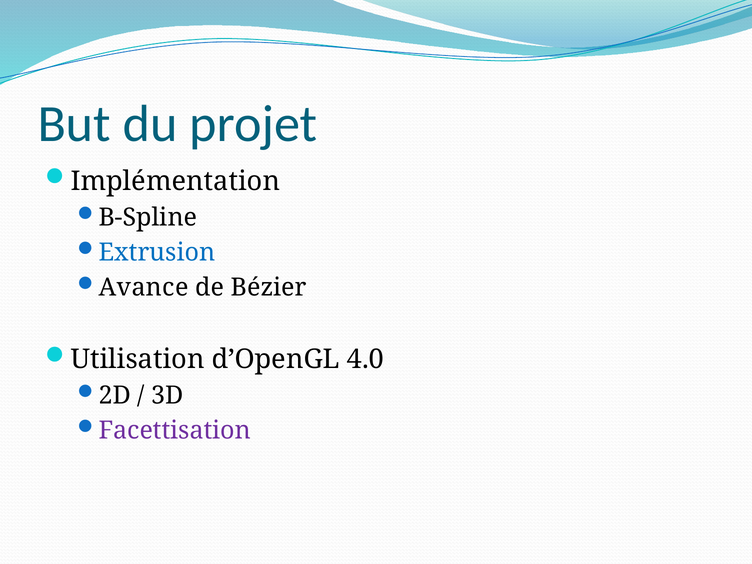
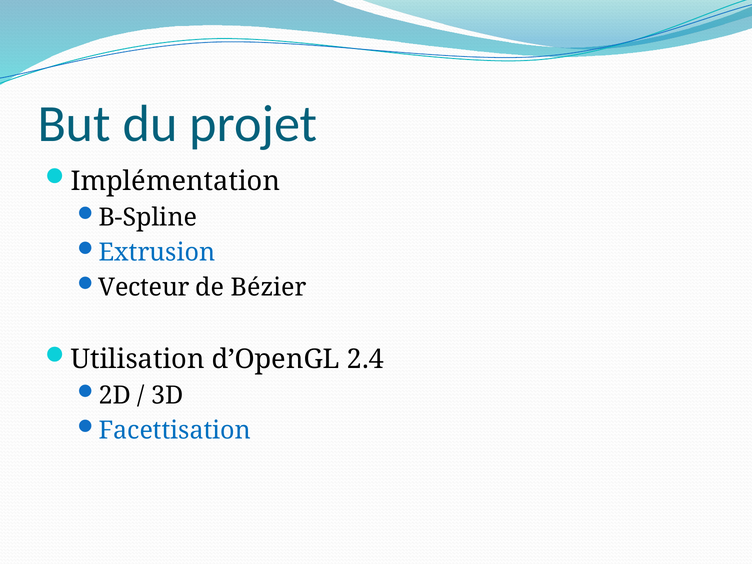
Avance: Avance -> Vecteur
4.0: 4.0 -> 2.4
Facettisation colour: purple -> blue
